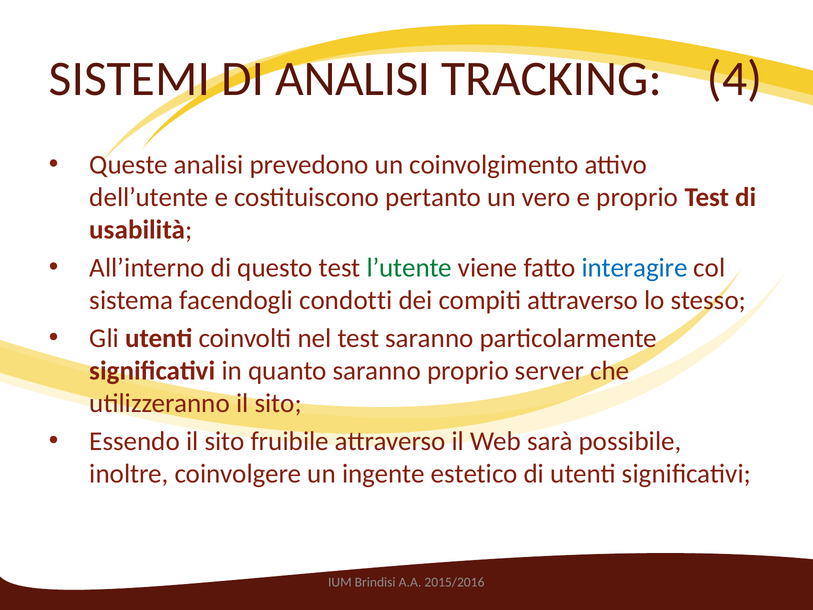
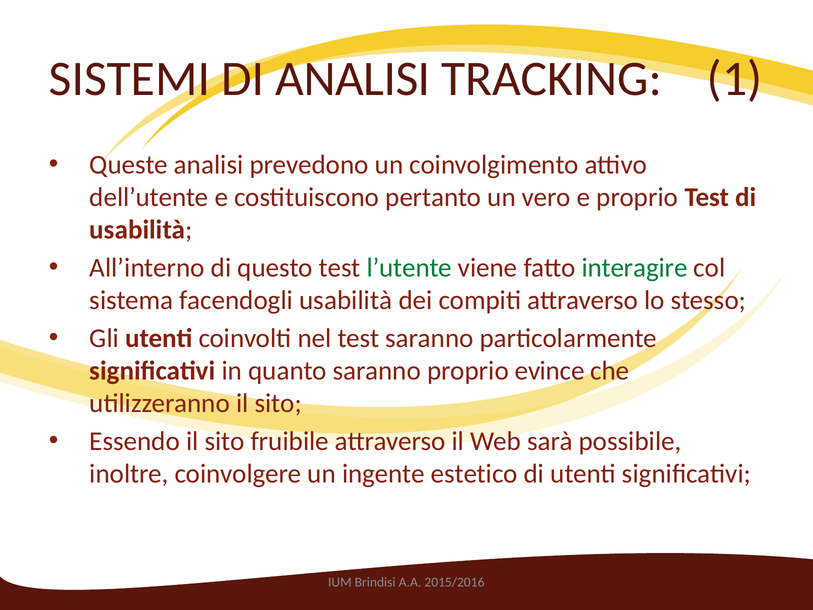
4: 4 -> 1
interagire colour: blue -> green
facendogli condotti: condotti -> usabilità
server: server -> evince
